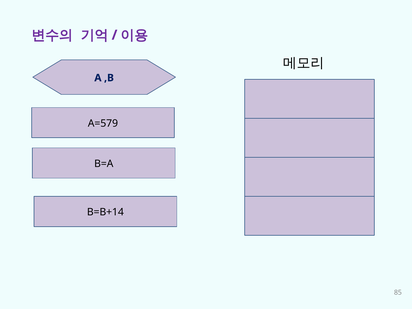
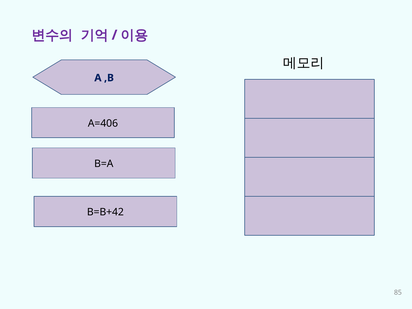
A=579: A=579 -> A=406
B=B+14: B=B+14 -> B=B+42
